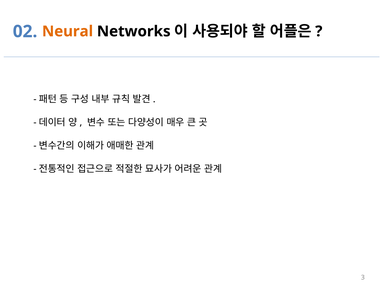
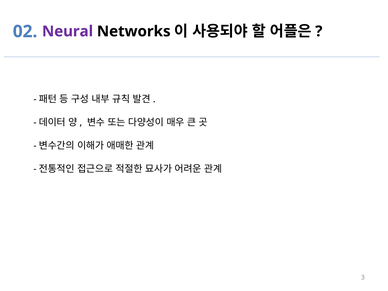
Neural colour: orange -> purple
